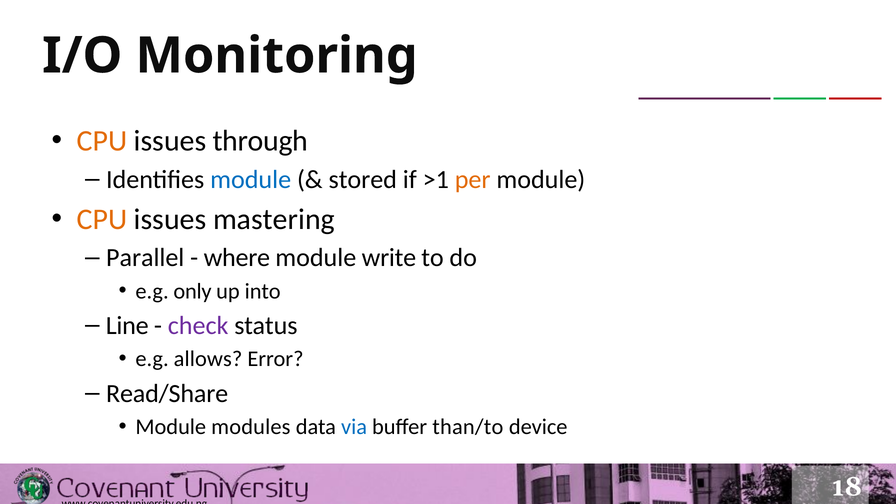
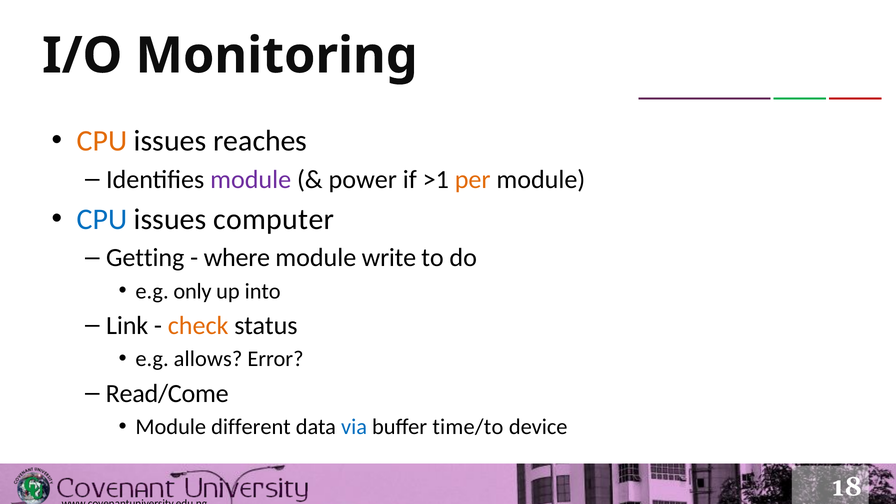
through: through -> reaches
module at (251, 180) colour: blue -> purple
stored: stored -> power
CPU at (102, 219) colour: orange -> blue
mastering: mastering -> computer
Parallel: Parallel -> Getting
Line: Line -> Link
check colour: purple -> orange
Read/Share: Read/Share -> Read/Come
modules: modules -> different
than/to: than/to -> time/to
